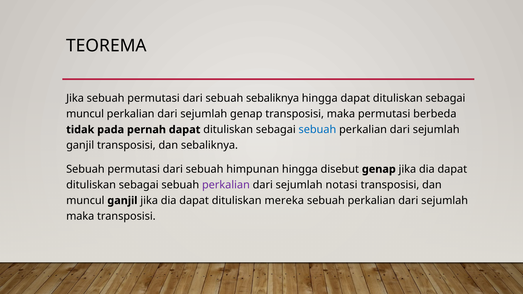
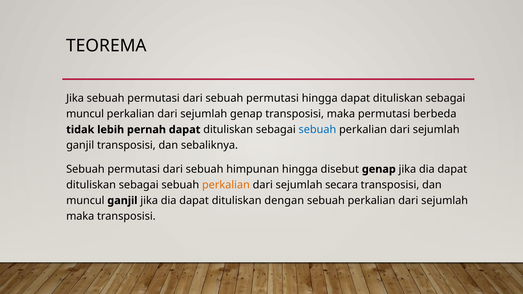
dari sebuah sebaliknya: sebaliknya -> permutasi
pada: pada -> lebih
perkalian at (226, 185) colour: purple -> orange
notasi: notasi -> secara
mereka: mereka -> dengan
